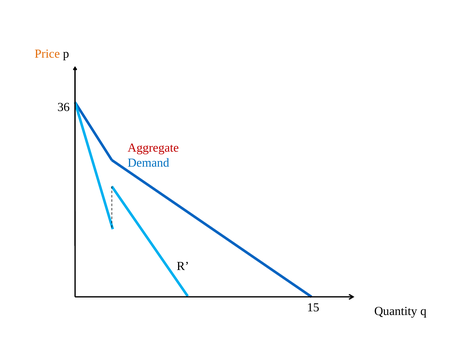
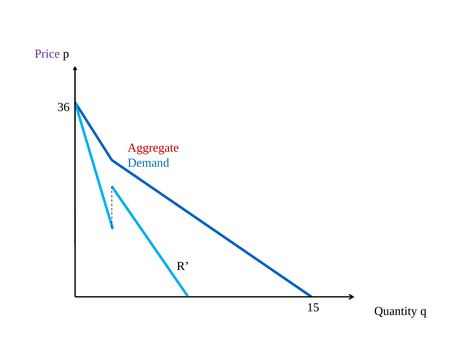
Price colour: orange -> purple
